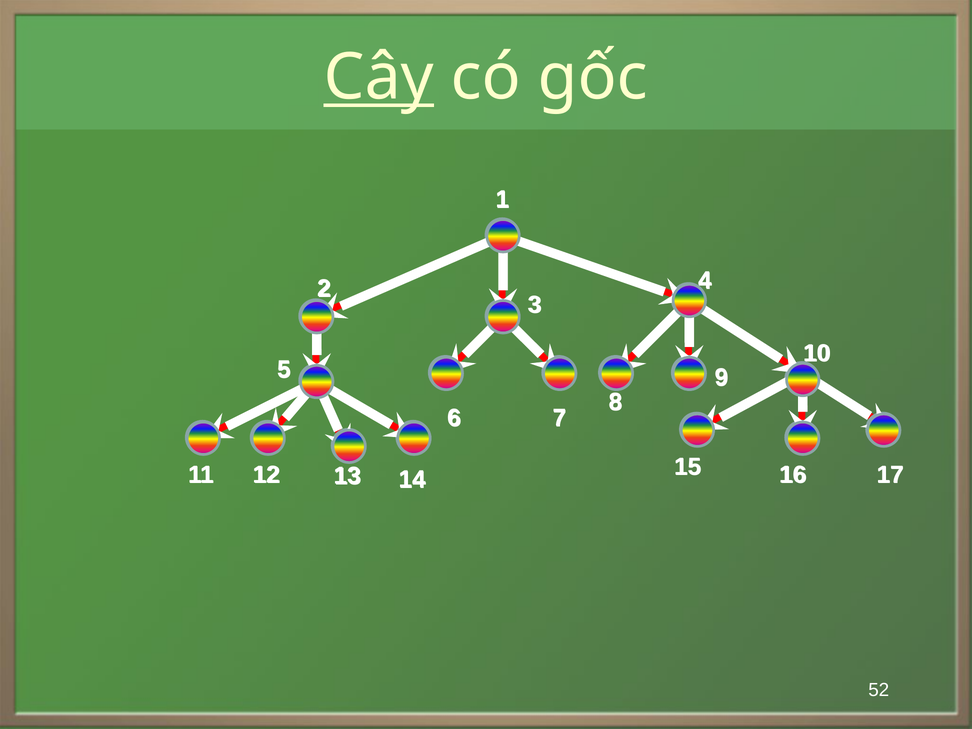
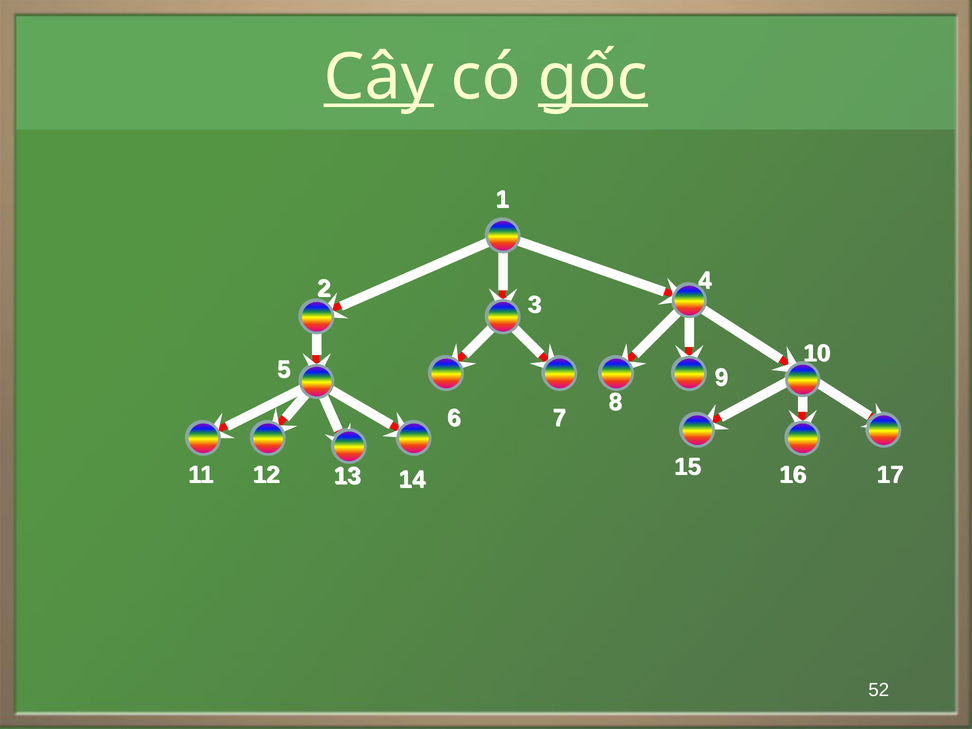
gốc underline: none -> present
